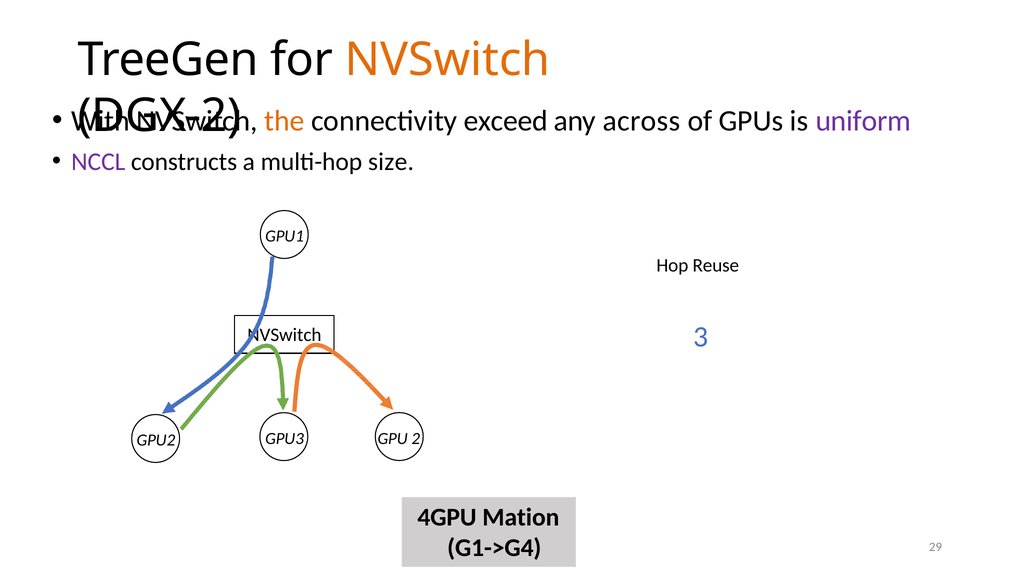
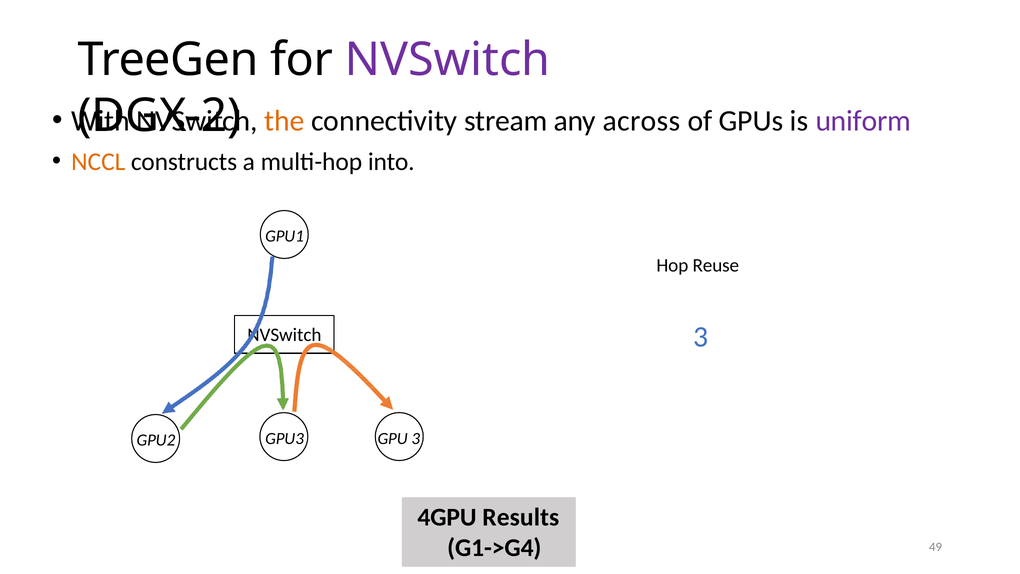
NVSwitch at (448, 60) colour: orange -> purple
exceed: exceed -> stream
NCCL colour: purple -> orange
size: size -> into
GPU 2: 2 -> 3
Mation: Mation -> Results
29: 29 -> 49
